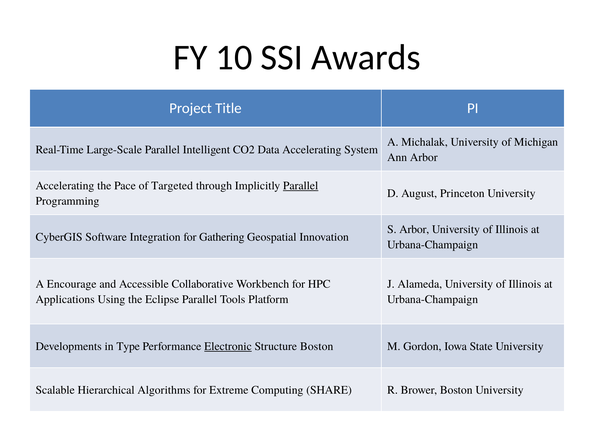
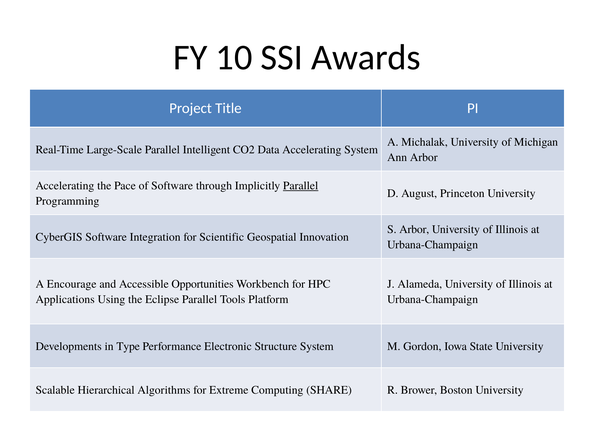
of Targeted: Targeted -> Software
Gathering: Gathering -> Scientific
Collaborative: Collaborative -> Opportunities
Electronic underline: present -> none
Structure Boston: Boston -> System
